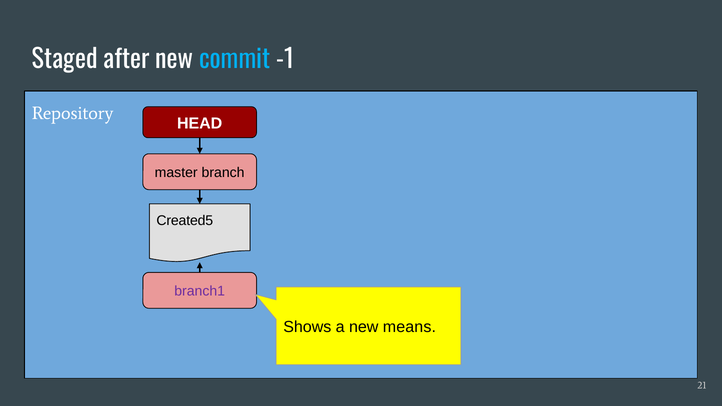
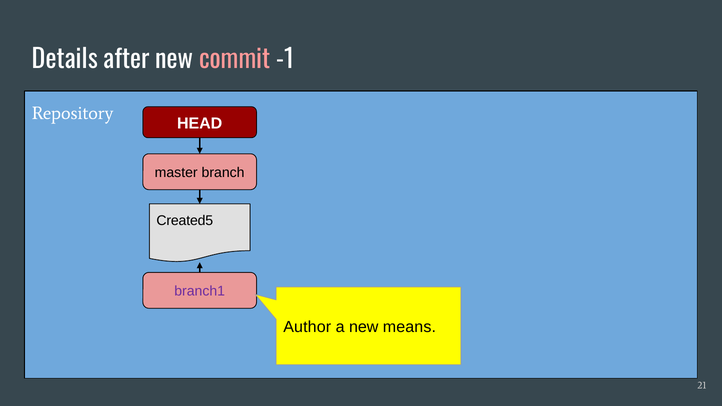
Staged: Staged -> Details
commit colour: light blue -> pink
Shows: Shows -> Author
